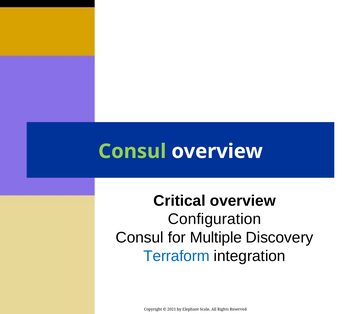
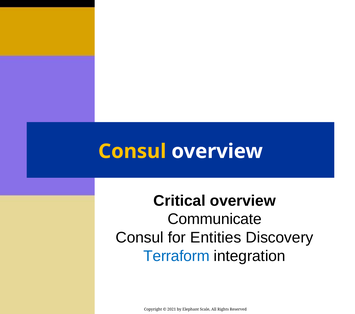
Consul at (132, 151) colour: light green -> yellow
Configuration: Configuration -> Communicate
Multiple: Multiple -> Entities
